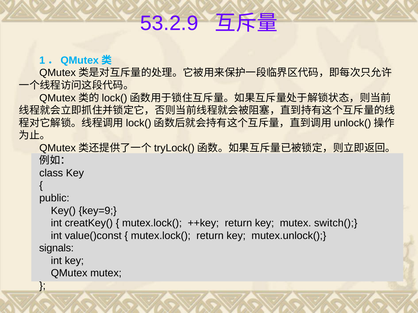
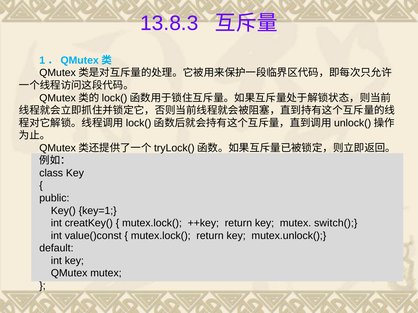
53.2.9: 53.2.9 -> 13.8.3
key=9: key=9 -> key=1
signals: signals -> default
